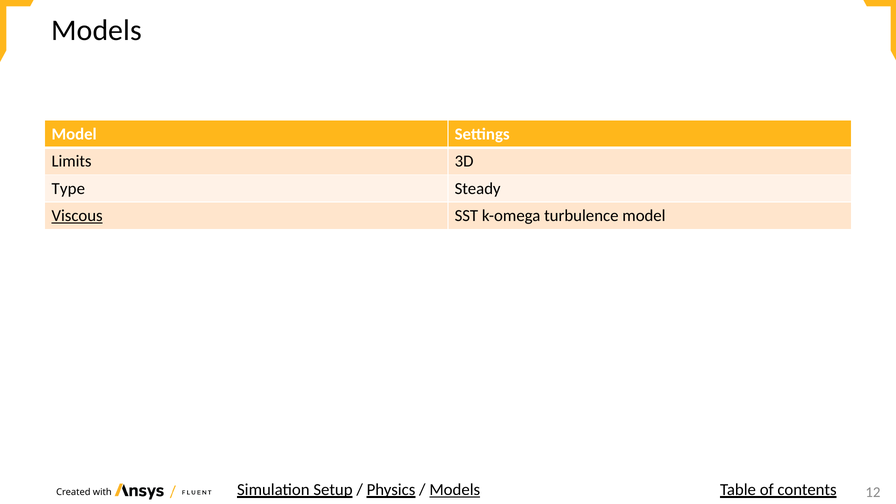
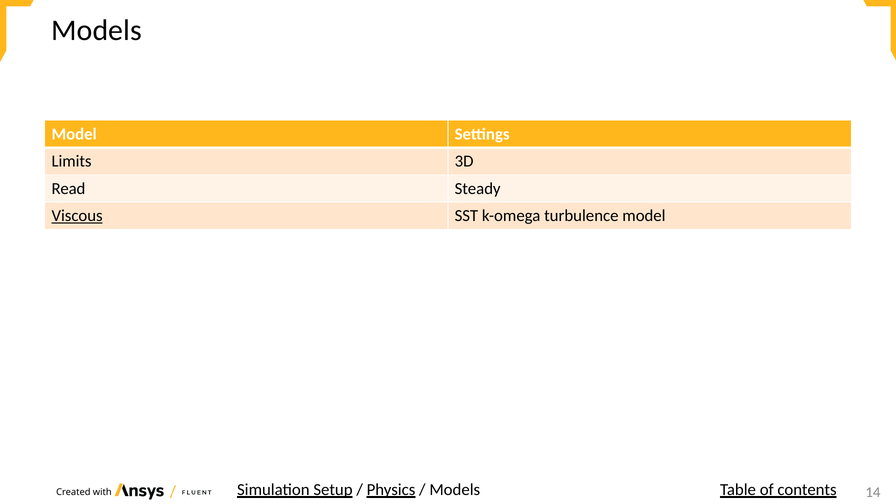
Type: Type -> Read
Models at (455, 490) underline: present -> none
12: 12 -> 14
